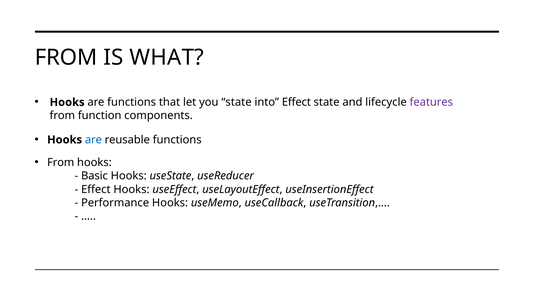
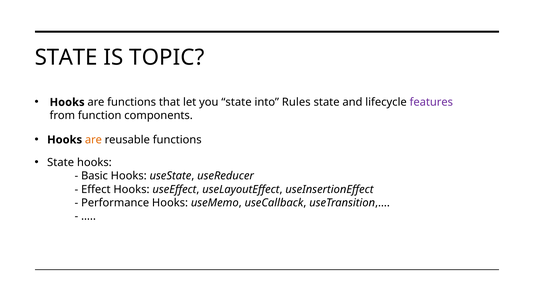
FROM at (66, 57): FROM -> STATE
WHAT: WHAT -> TOPIC
into Effect: Effect -> Rules
are at (93, 139) colour: blue -> orange
From at (61, 162): From -> State
